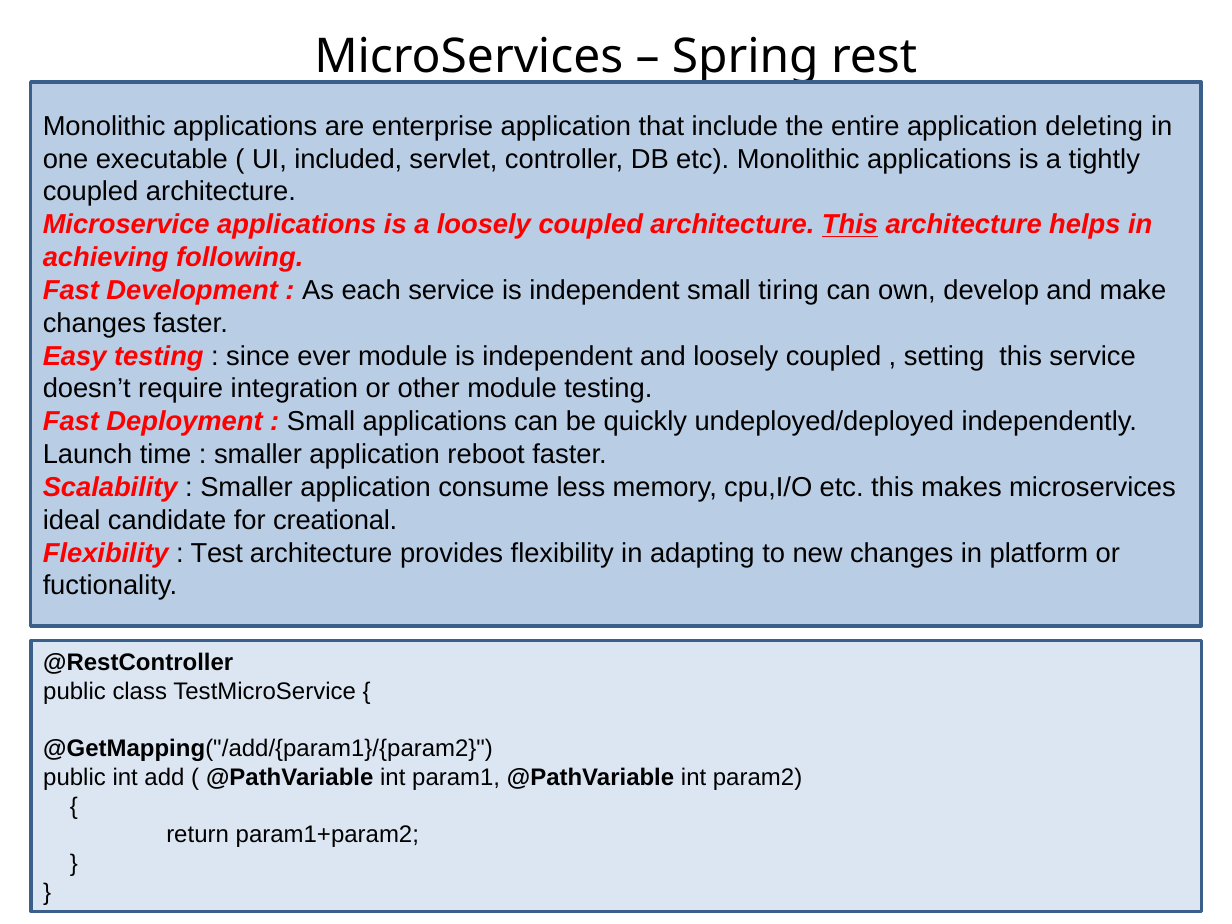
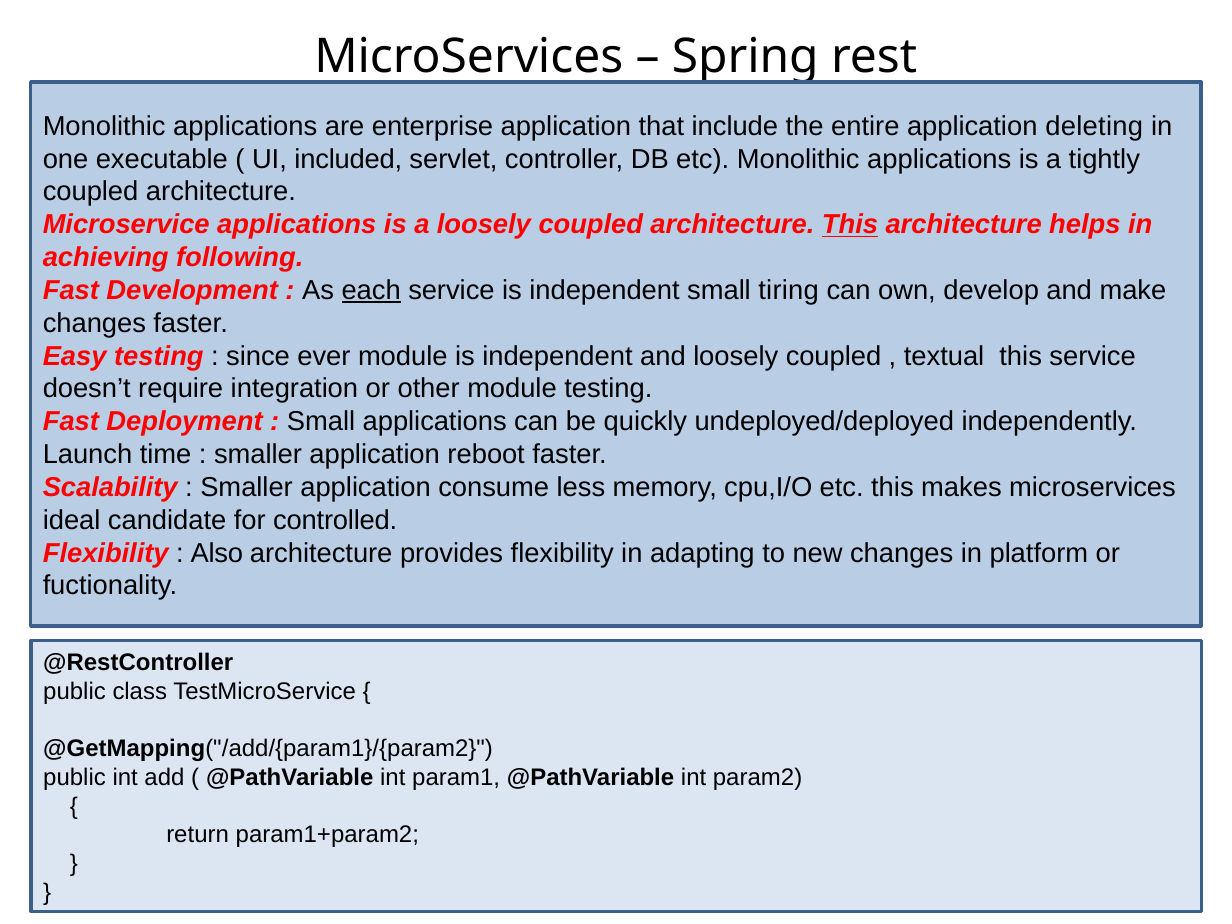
each underline: none -> present
setting: setting -> textual
creational: creational -> controlled
Test: Test -> Also
